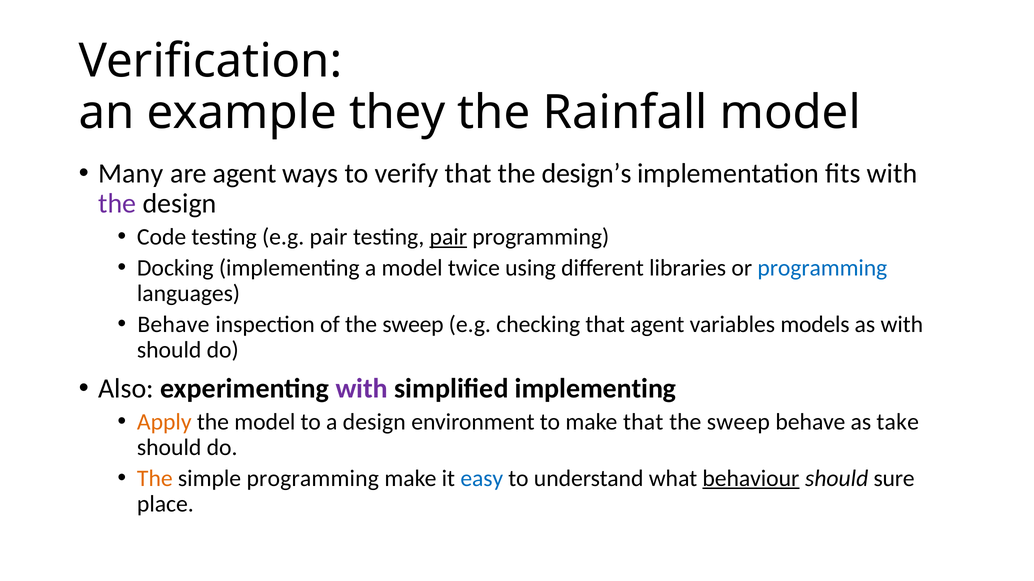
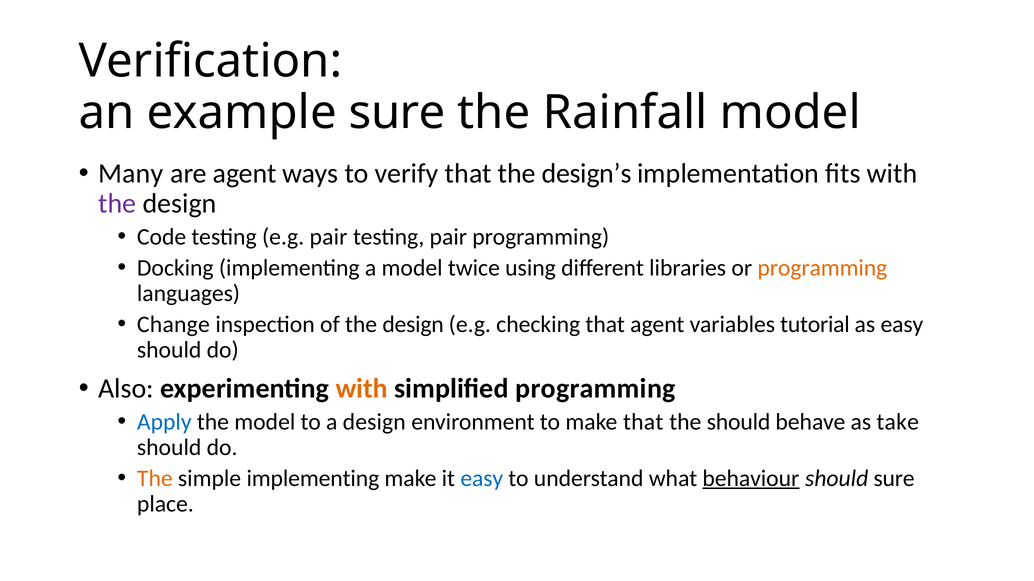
example they: they -> sure
pair at (448, 237) underline: present -> none
programming at (822, 268) colour: blue -> orange
Behave at (173, 325): Behave -> Change
of the sweep: sweep -> design
models: models -> tutorial
as with: with -> easy
with at (362, 389) colour: purple -> orange
simplified implementing: implementing -> programming
Apply colour: orange -> blue
sweep at (738, 422): sweep -> should
simple programming: programming -> implementing
